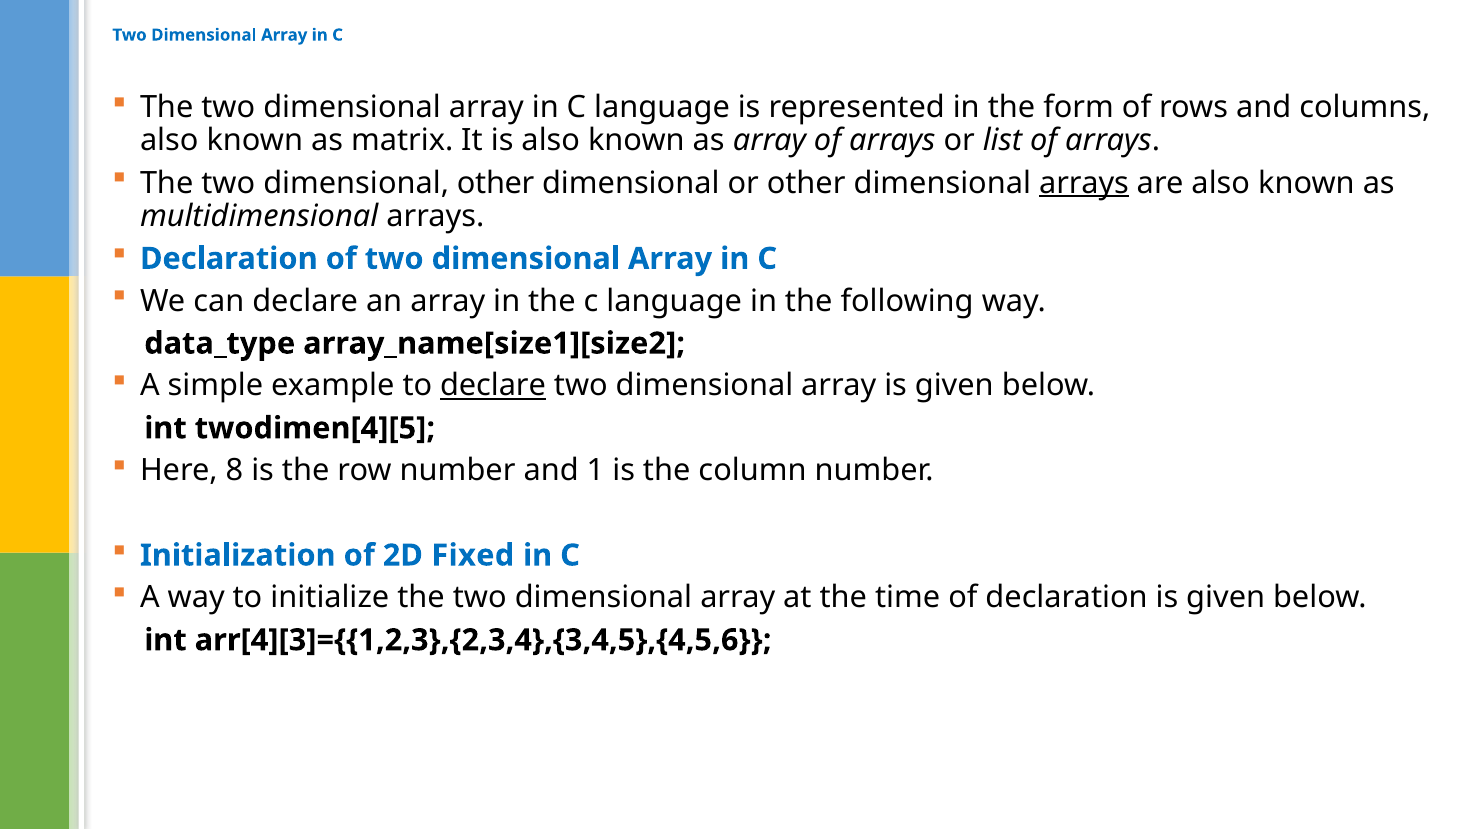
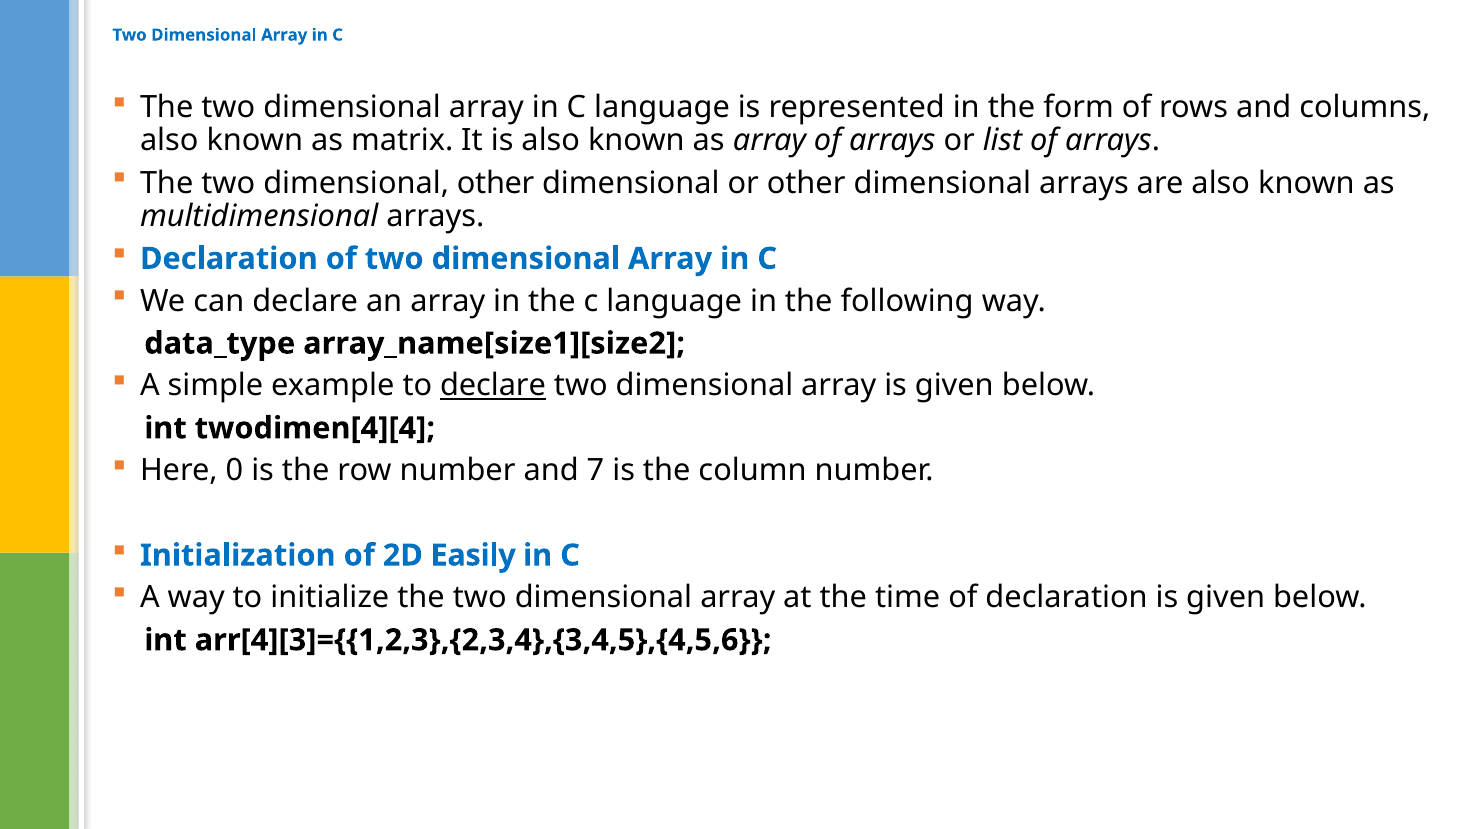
arrays at (1084, 183) underline: present -> none
twodimen[4][5: twodimen[4][5 -> twodimen[4][4
8: 8 -> 0
1: 1 -> 7
Fixed: Fixed -> Easily
